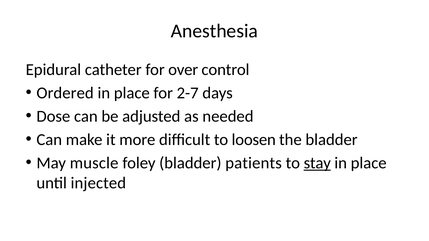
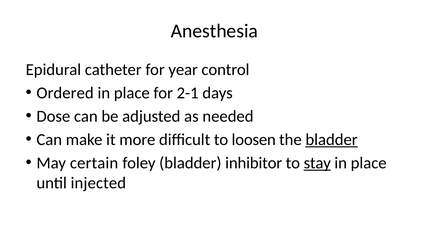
over: over -> year
2-7: 2-7 -> 2-1
bladder at (332, 140) underline: none -> present
muscle: muscle -> certain
patients: patients -> inhibitor
